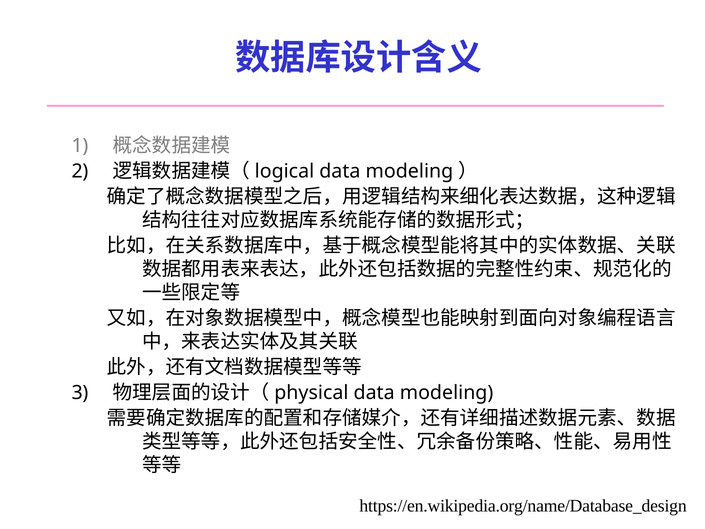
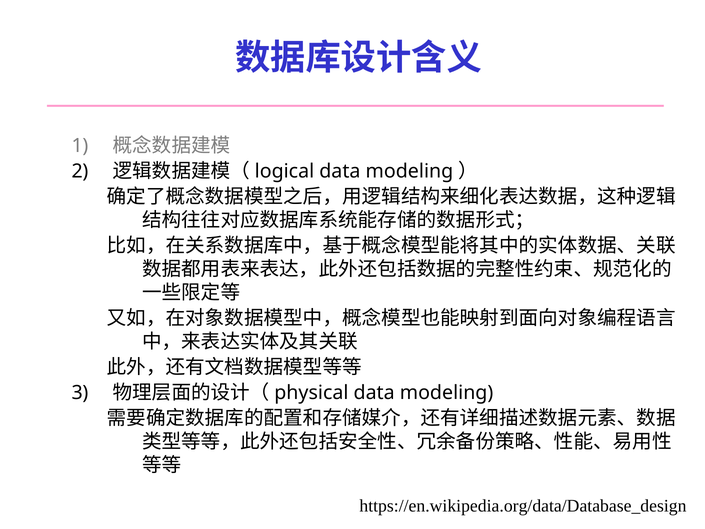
https://en.wikipedia.org/name/Database_design: https://en.wikipedia.org/name/Database_design -> https://en.wikipedia.org/data/Database_design
